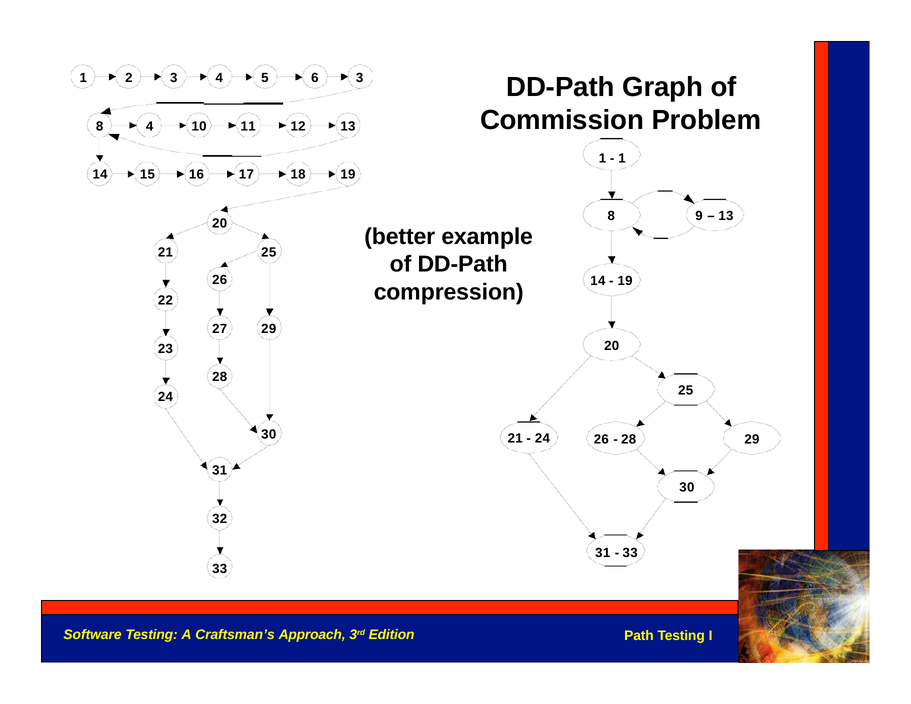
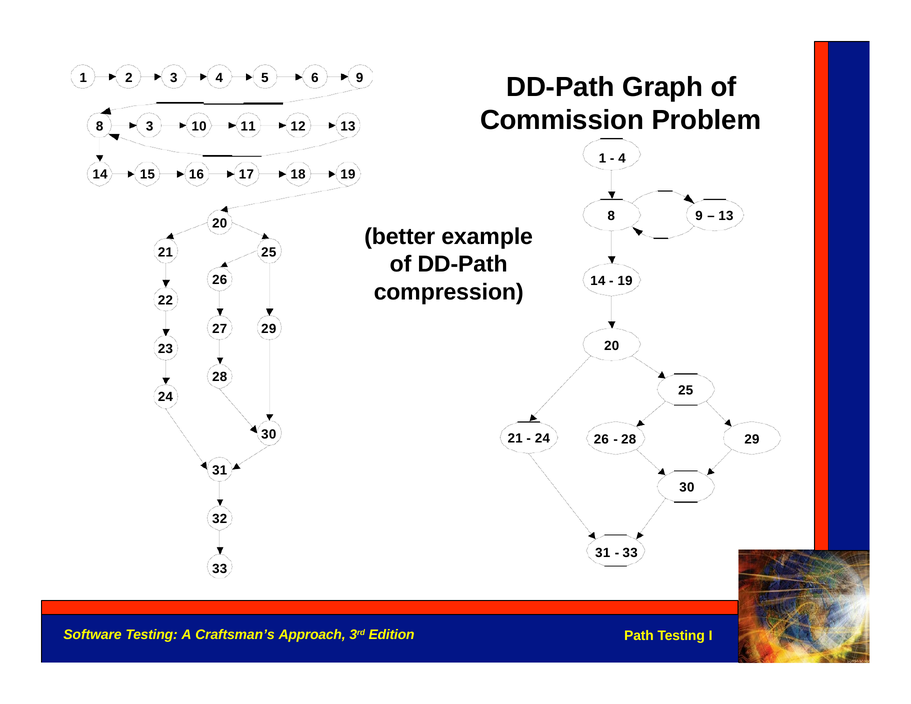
6 3: 3 -> 9
8 4: 4 -> 3
1 at (622, 158): 1 -> 4
